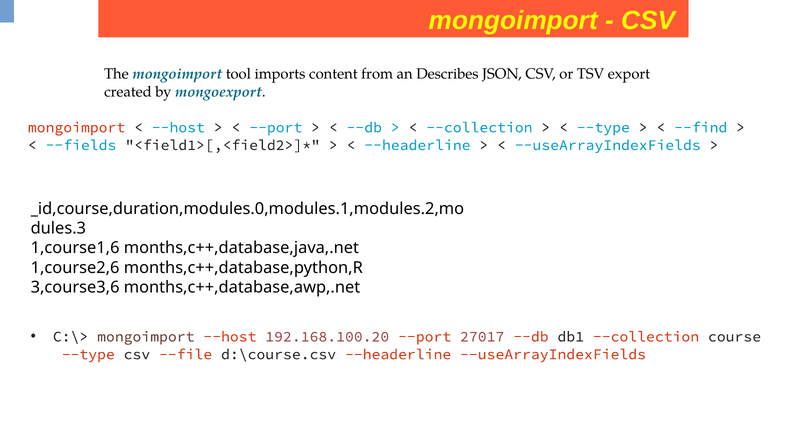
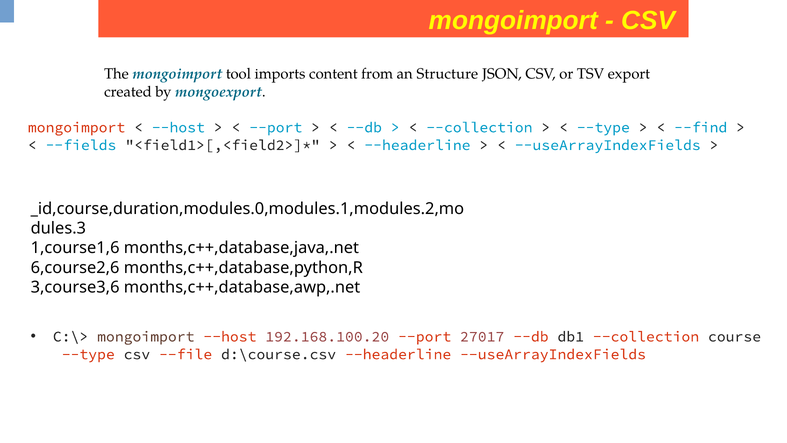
Describes: Describes -> Structure
1,course2,6: 1,course2,6 -> 6,course2,6
